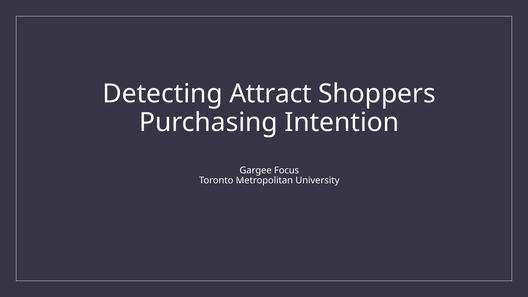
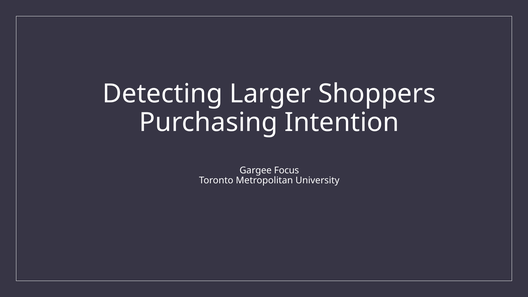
Attract: Attract -> Larger
